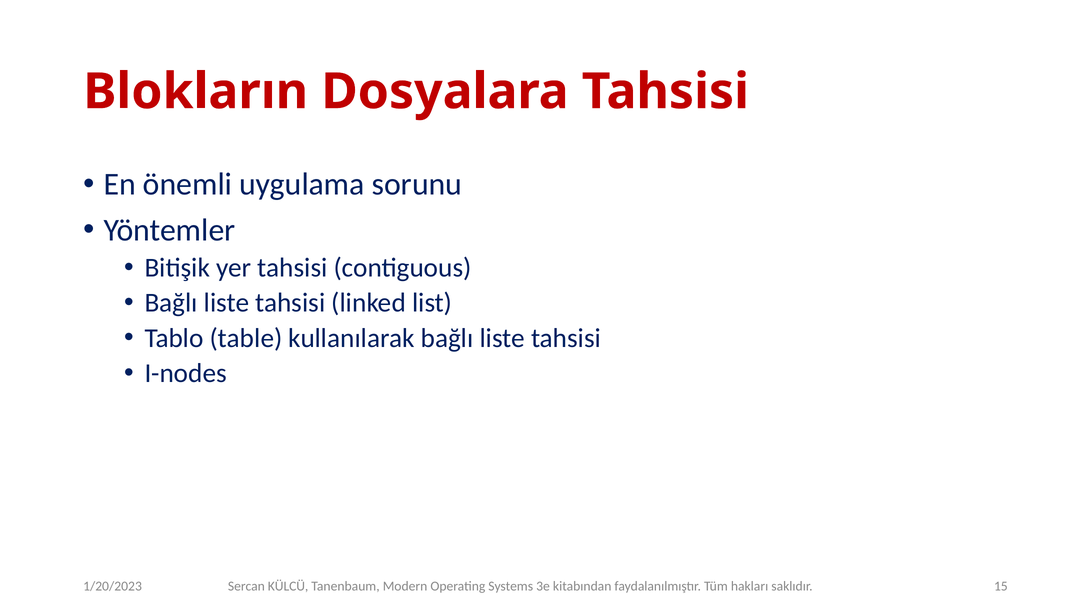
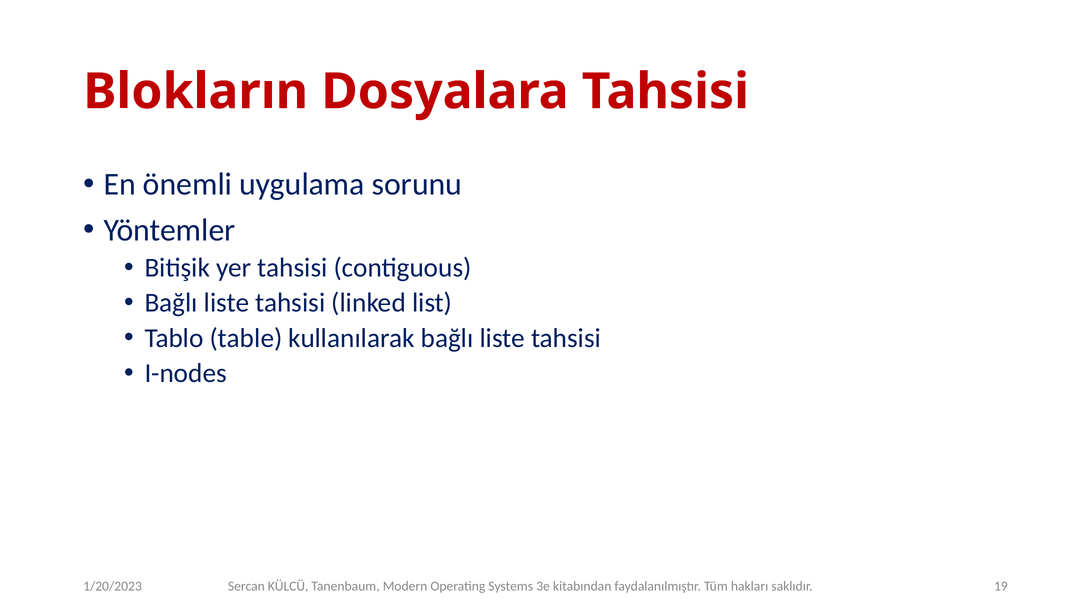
15: 15 -> 19
